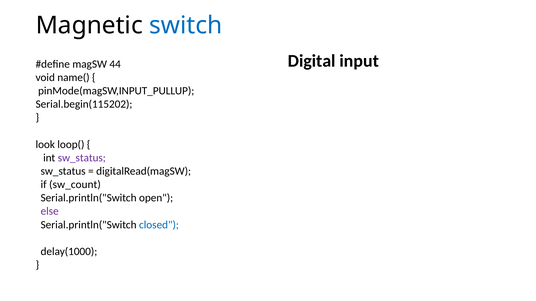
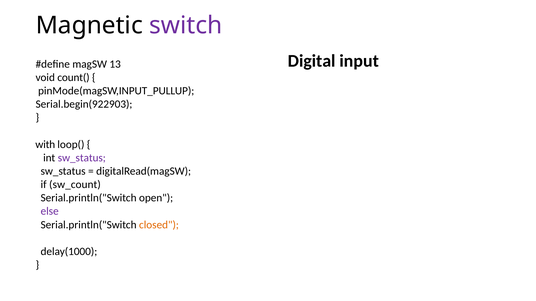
switch colour: blue -> purple
44: 44 -> 13
name(: name( -> count(
Serial.begin(115202: Serial.begin(115202 -> Serial.begin(922903
look: look -> with
closed colour: blue -> orange
